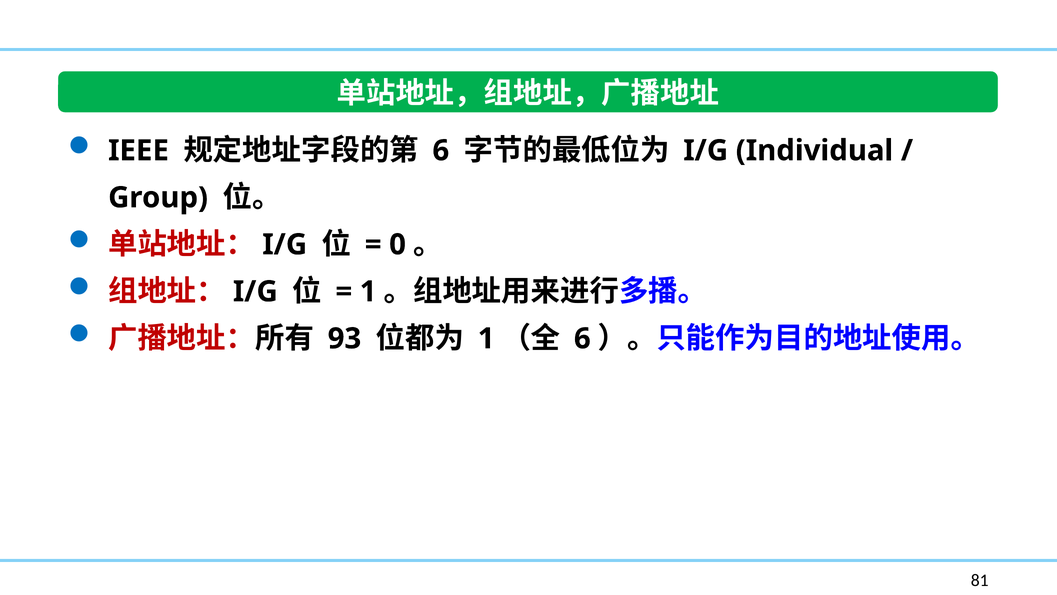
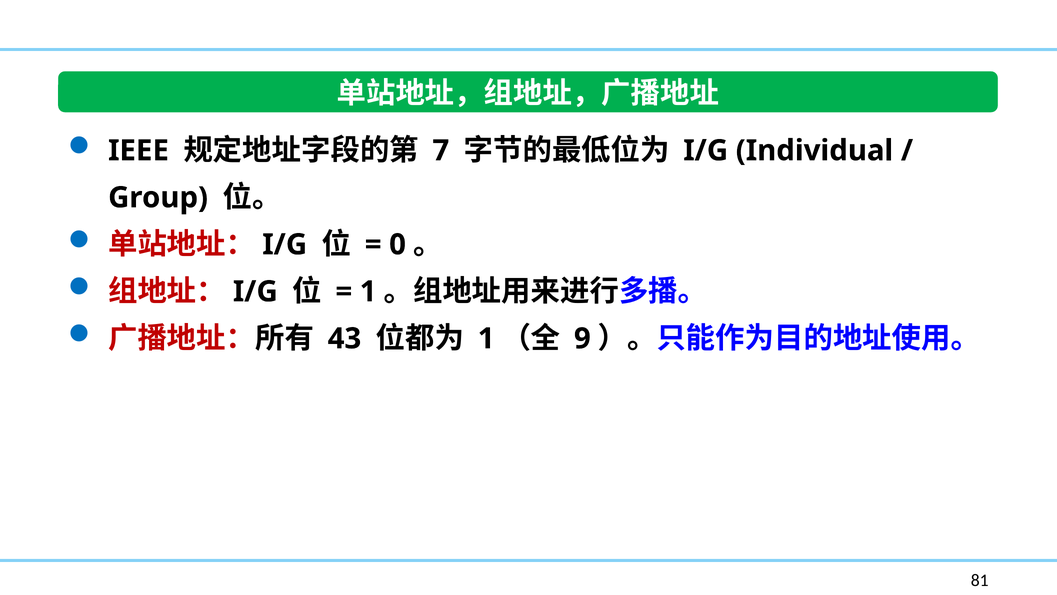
6 at (441, 150): 6 -> 7
93: 93 -> 43
6 at (582, 338): 6 -> 9
